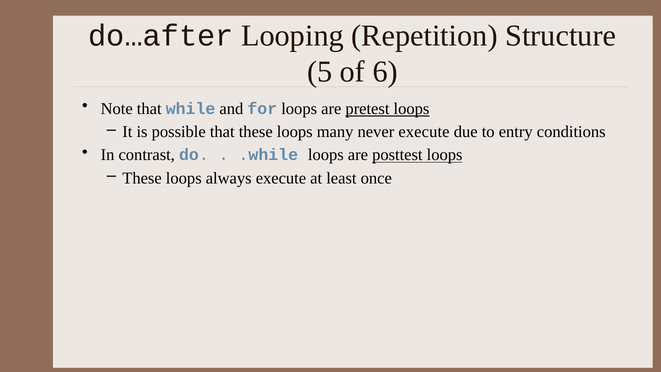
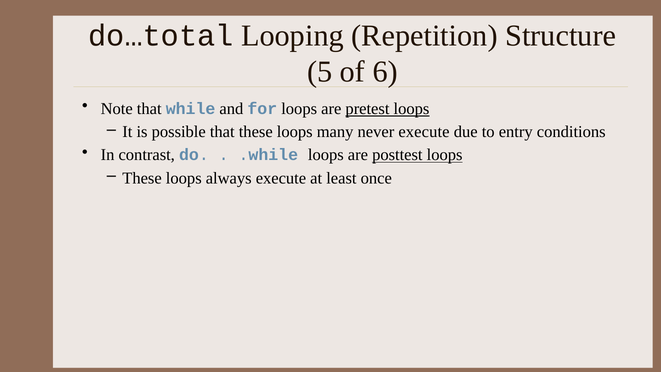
do…after: do…after -> do…total
